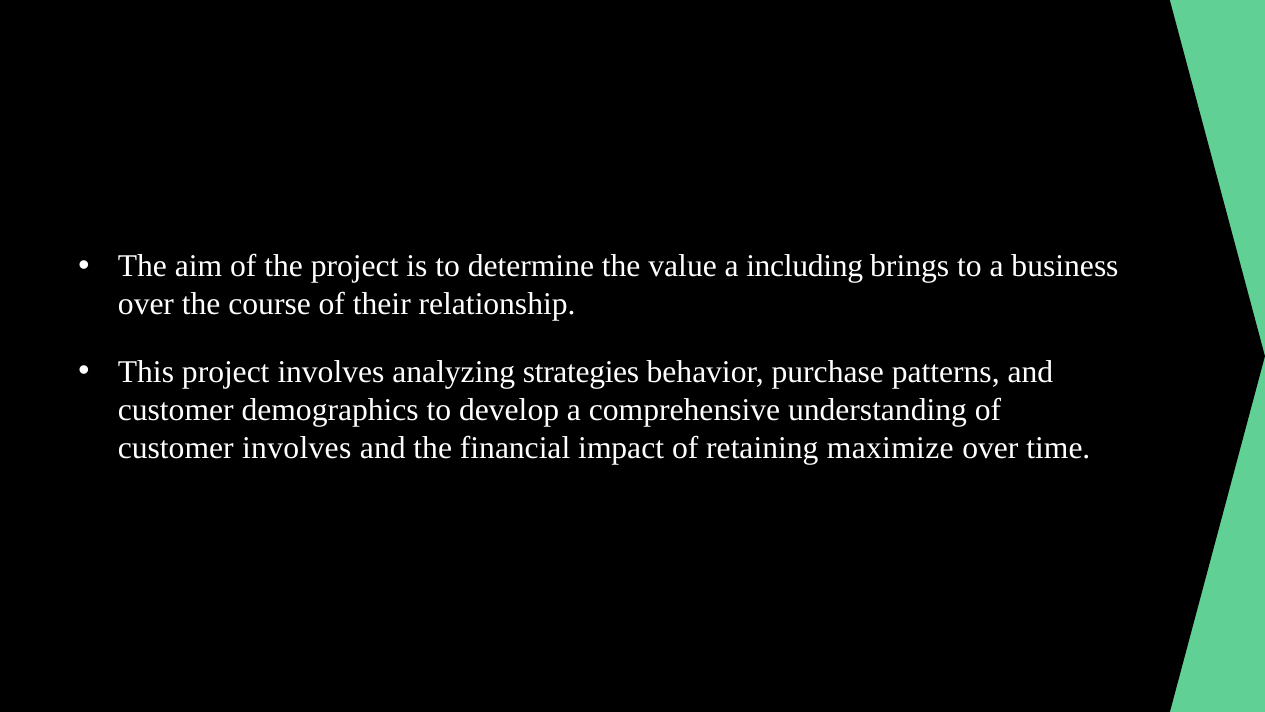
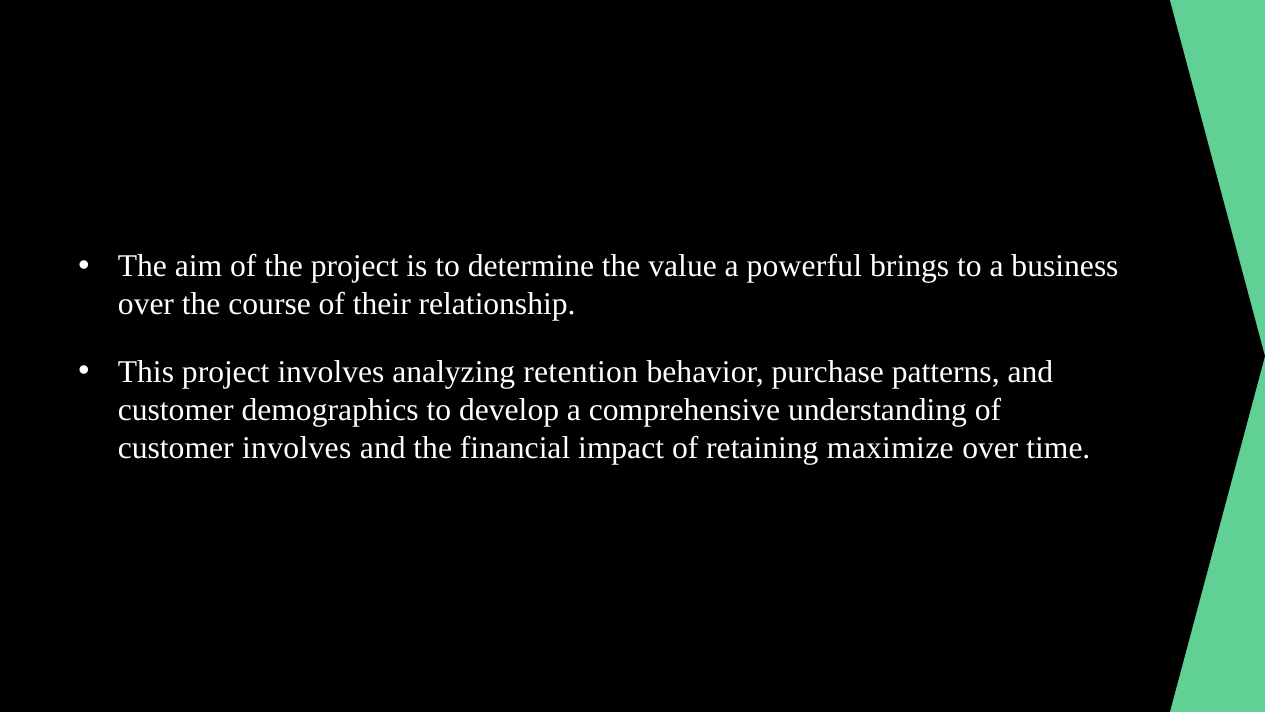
including: including -> powerful
strategies: strategies -> retention
